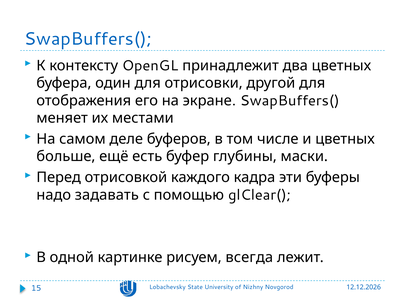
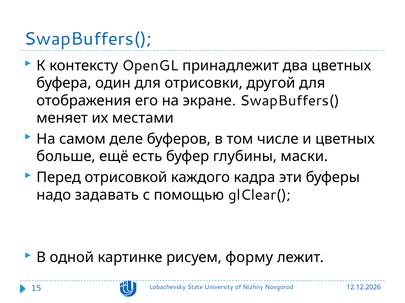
всегда: всегда -> форму
